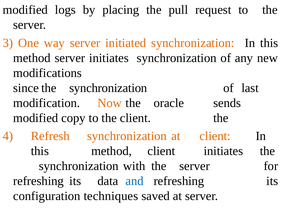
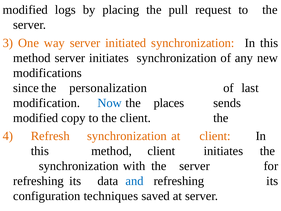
synchronization at (108, 88): synchronization -> personalization
Now colour: orange -> blue
oracle: oracle -> places
